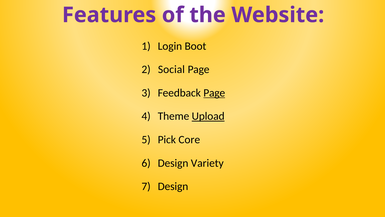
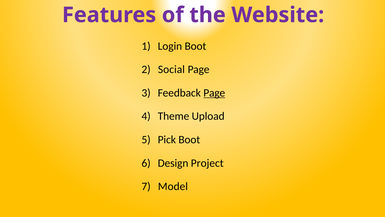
Upload underline: present -> none
Pick Core: Core -> Boot
Variety: Variety -> Project
Design at (173, 186): Design -> Model
